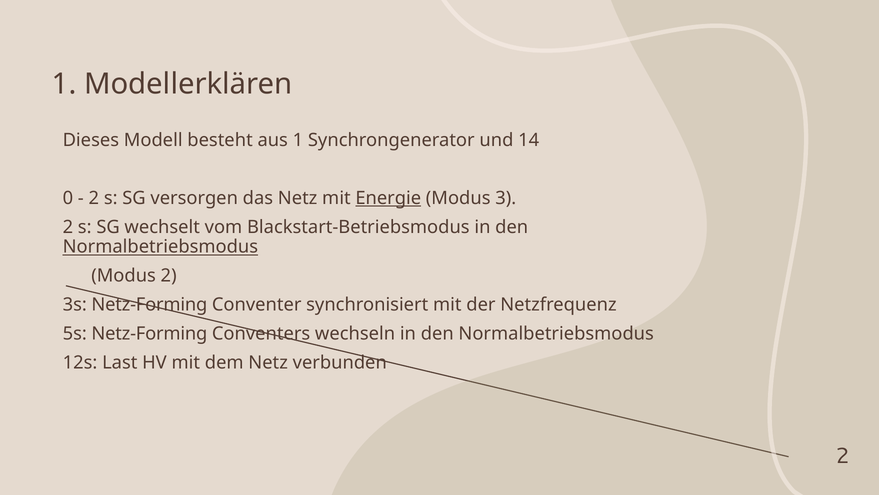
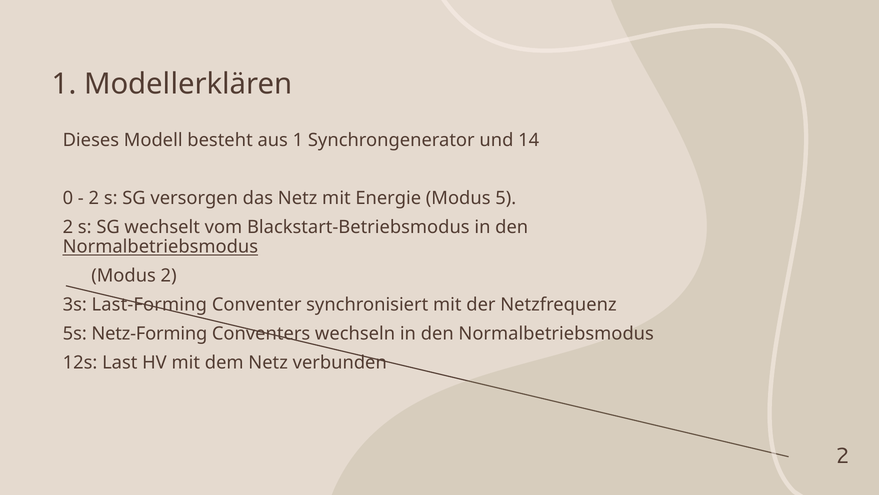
Energie underline: present -> none
3: 3 -> 5
3s Netz-Forming: Netz-Forming -> Last-Forming
